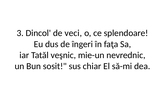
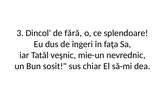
veci: veci -> fără
